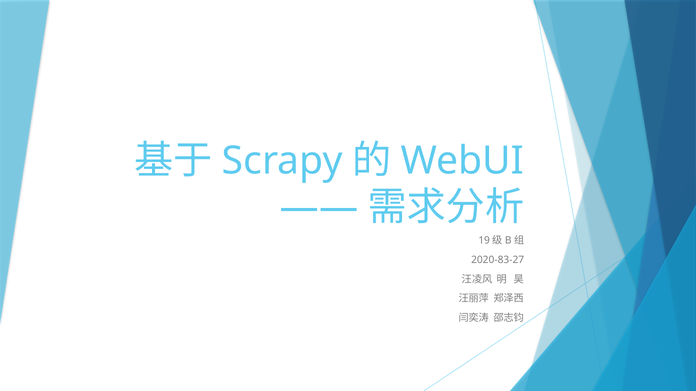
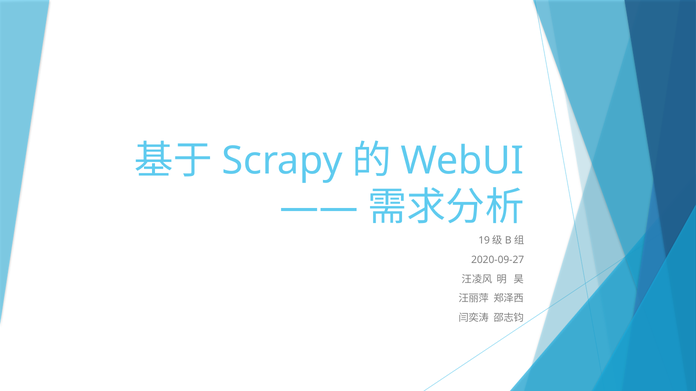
2020-83-27: 2020-83-27 -> 2020-09-27
